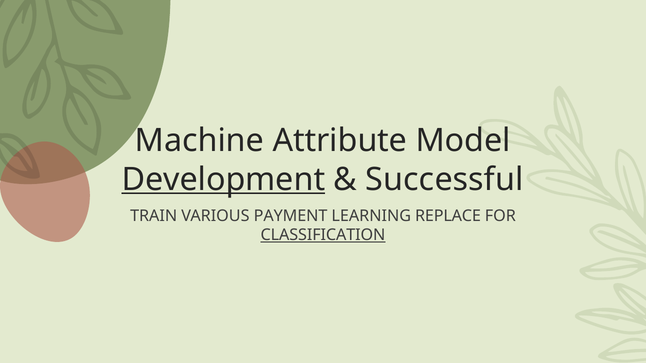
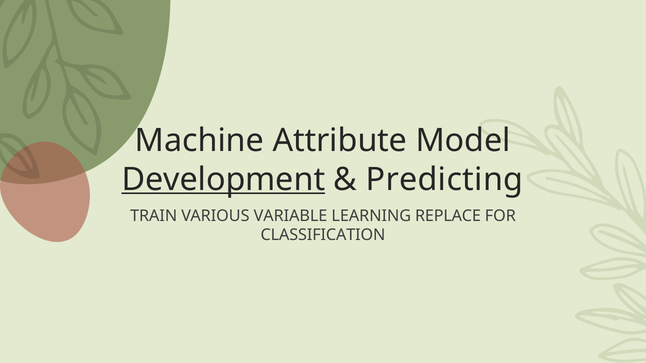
Successful: Successful -> Predicting
PAYMENT: PAYMENT -> VARIABLE
CLASSIFICATION underline: present -> none
